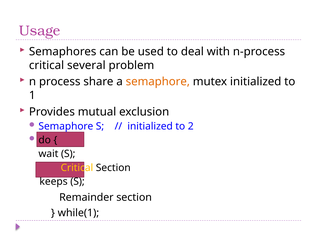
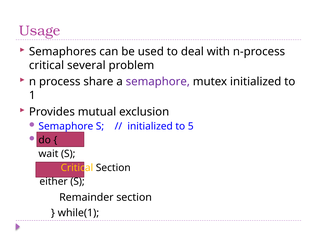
semaphore at (158, 82) colour: orange -> purple
2: 2 -> 5
keeps: keeps -> either
